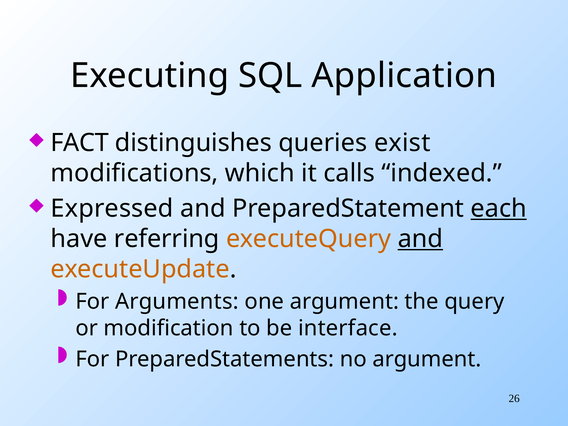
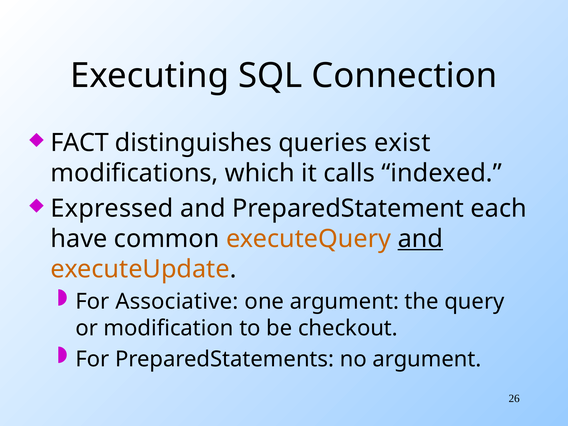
Application: Application -> Connection
each underline: present -> none
referring: referring -> common
Arguments: Arguments -> Associative
interface: interface -> checkout
